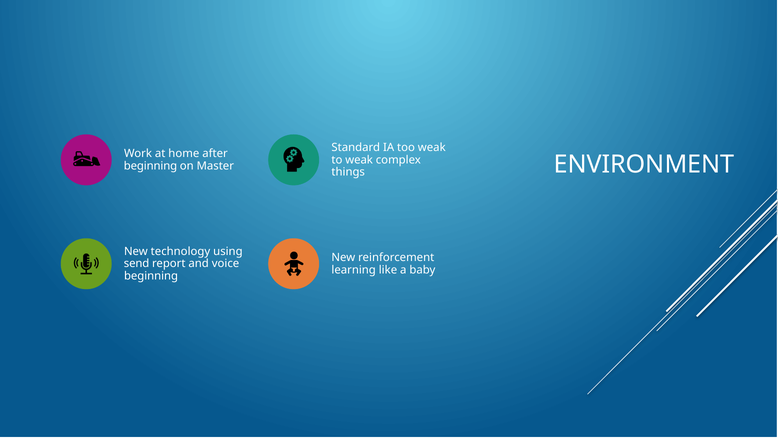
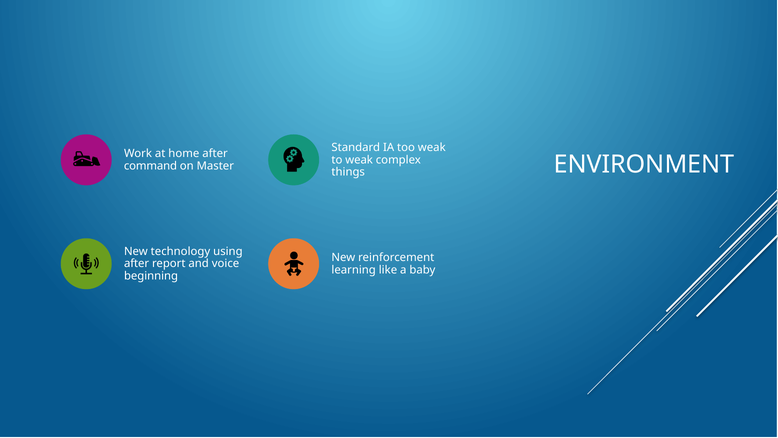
beginning at (150, 166): beginning -> command
send at (137, 263): send -> after
